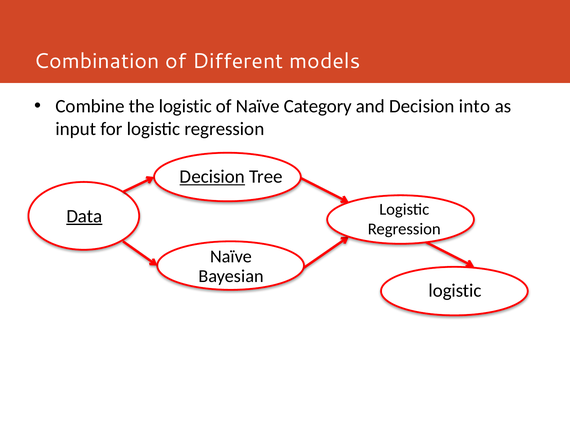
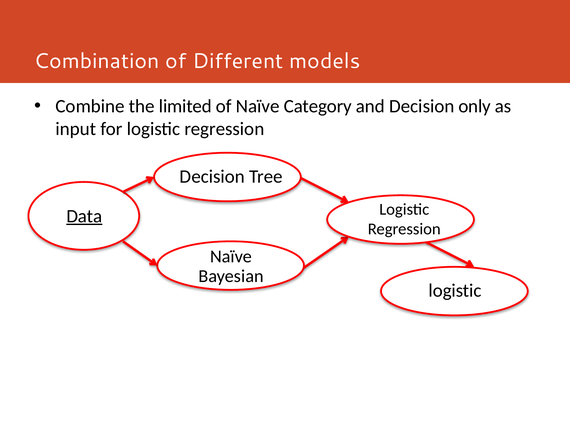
the logistic: logistic -> limited
into: into -> only
Decision at (212, 177) underline: present -> none
